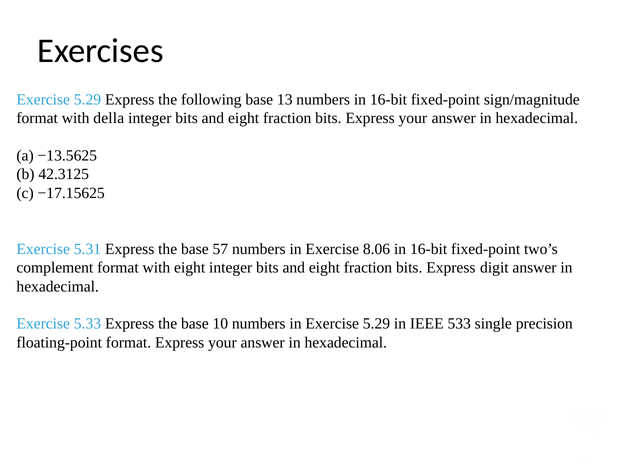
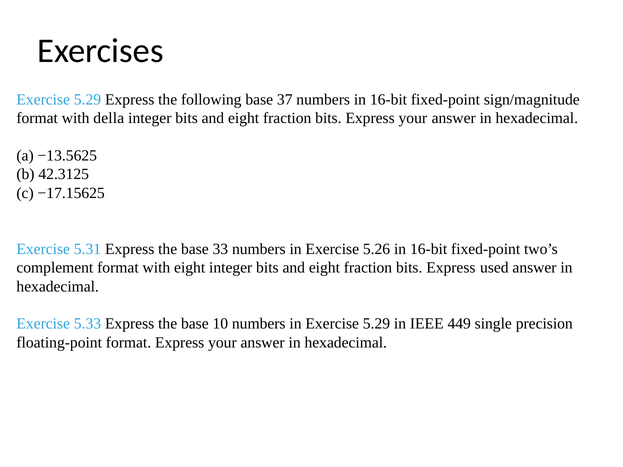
13: 13 -> 37
57: 57 -> 33
8.06: 8.06 -> 5.26
digit: digit -> used
533: 533 -> 449
